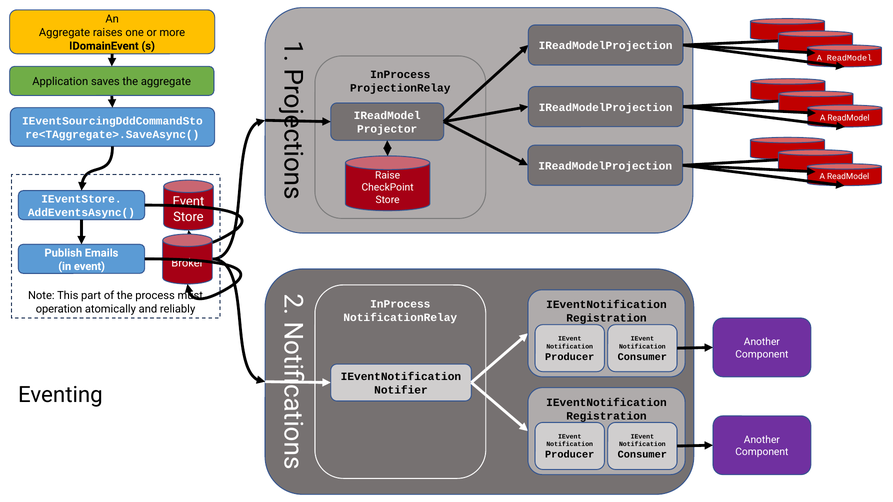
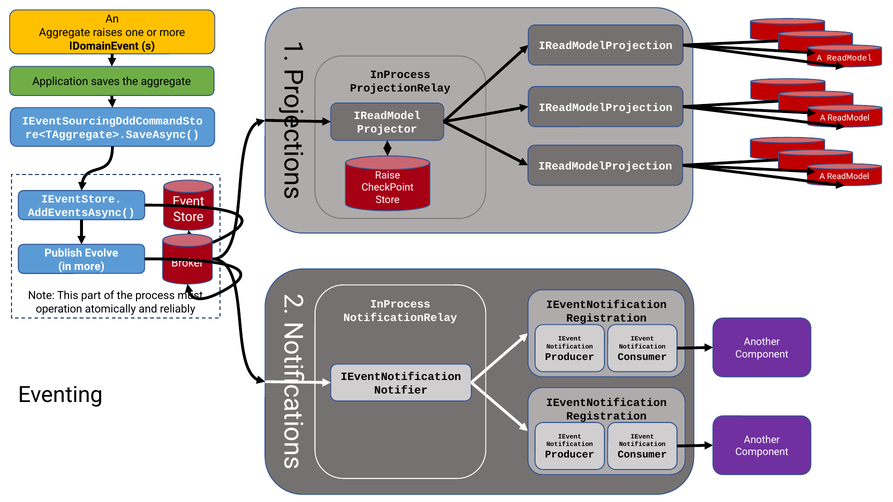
Emails: Emails -> Evolve
in event: event -> more
